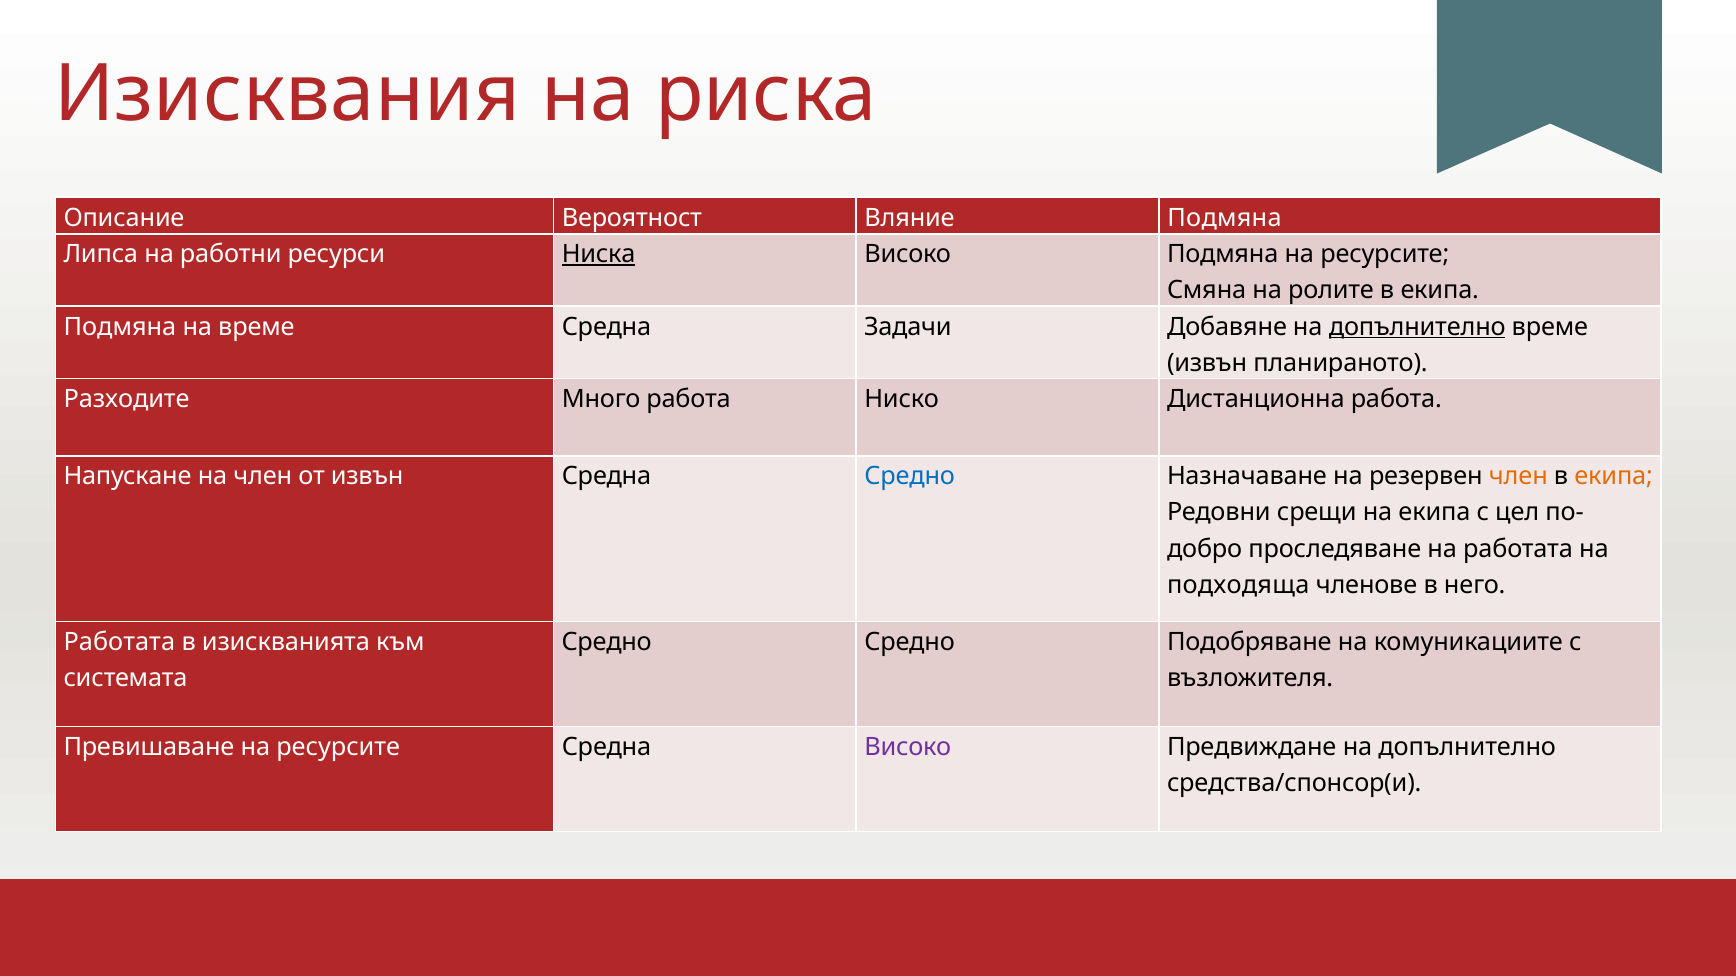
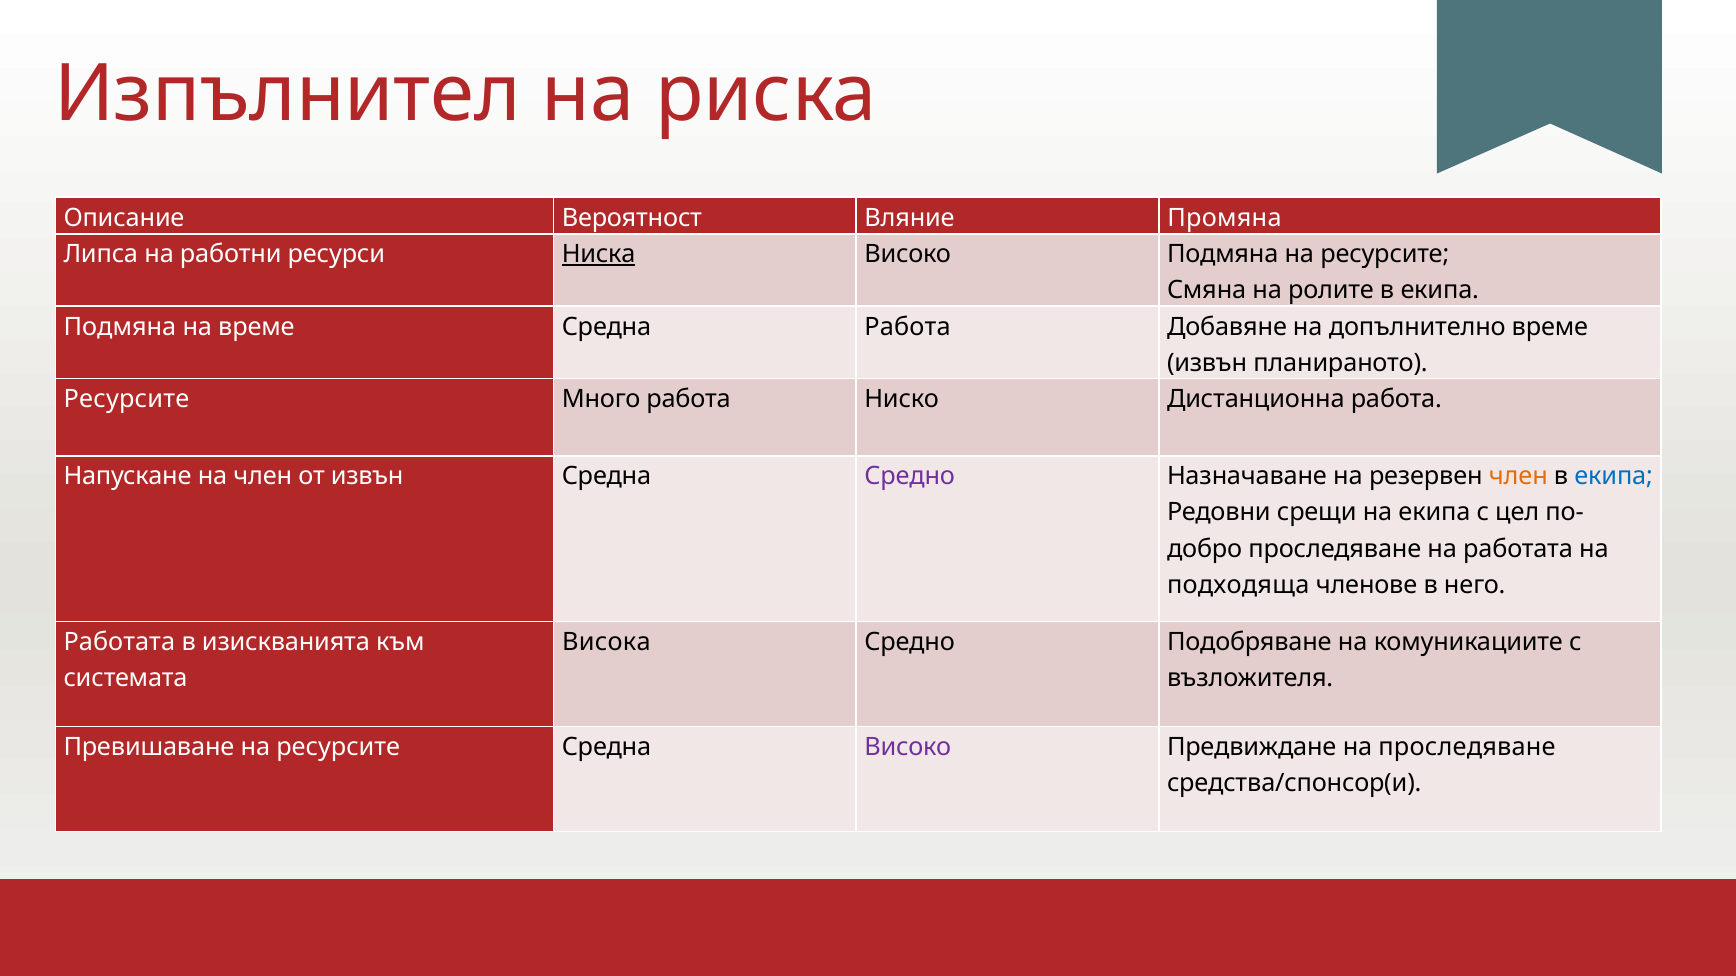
Изисквания: Изисквания -> Изпълнител
Вляние Подмяна: Подмяна -> Промяна
Средна Задачи: Задачи -> Работа
допълнително at (1417, 327) underline: present -> none
Разходите at (127, 399): Разходите -> Ресурсите
Средно at (910, 477) colour: blue -> purple
екипа at (1614, 477) colour: orange -> blue
Средно at (607, 642): Средно -> Висока
Предвиждане на допълнително: допълнително -> проследяване
